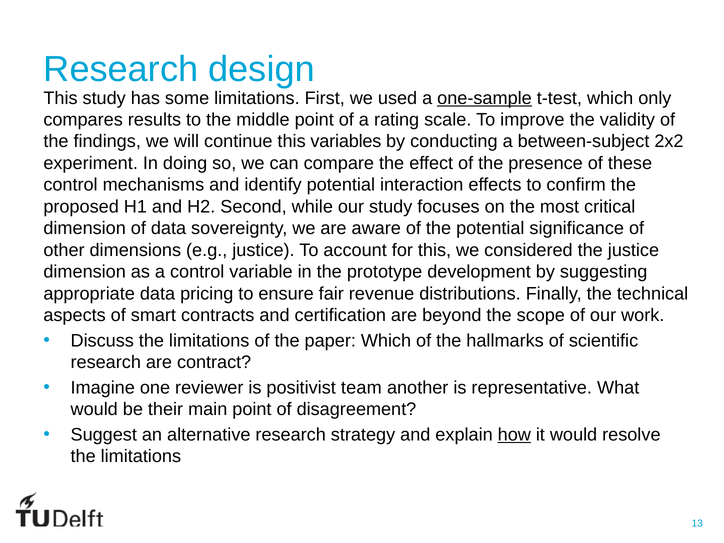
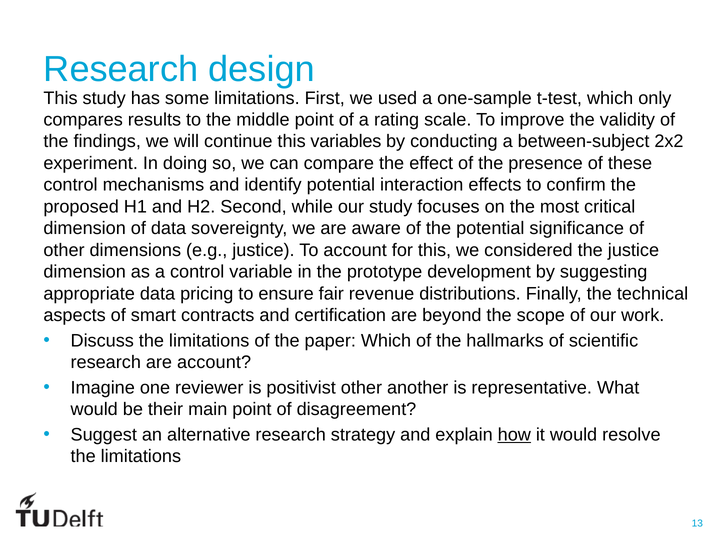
one-sample underline: present -> none
are contract: contract -> account
positivist team: team -> other
